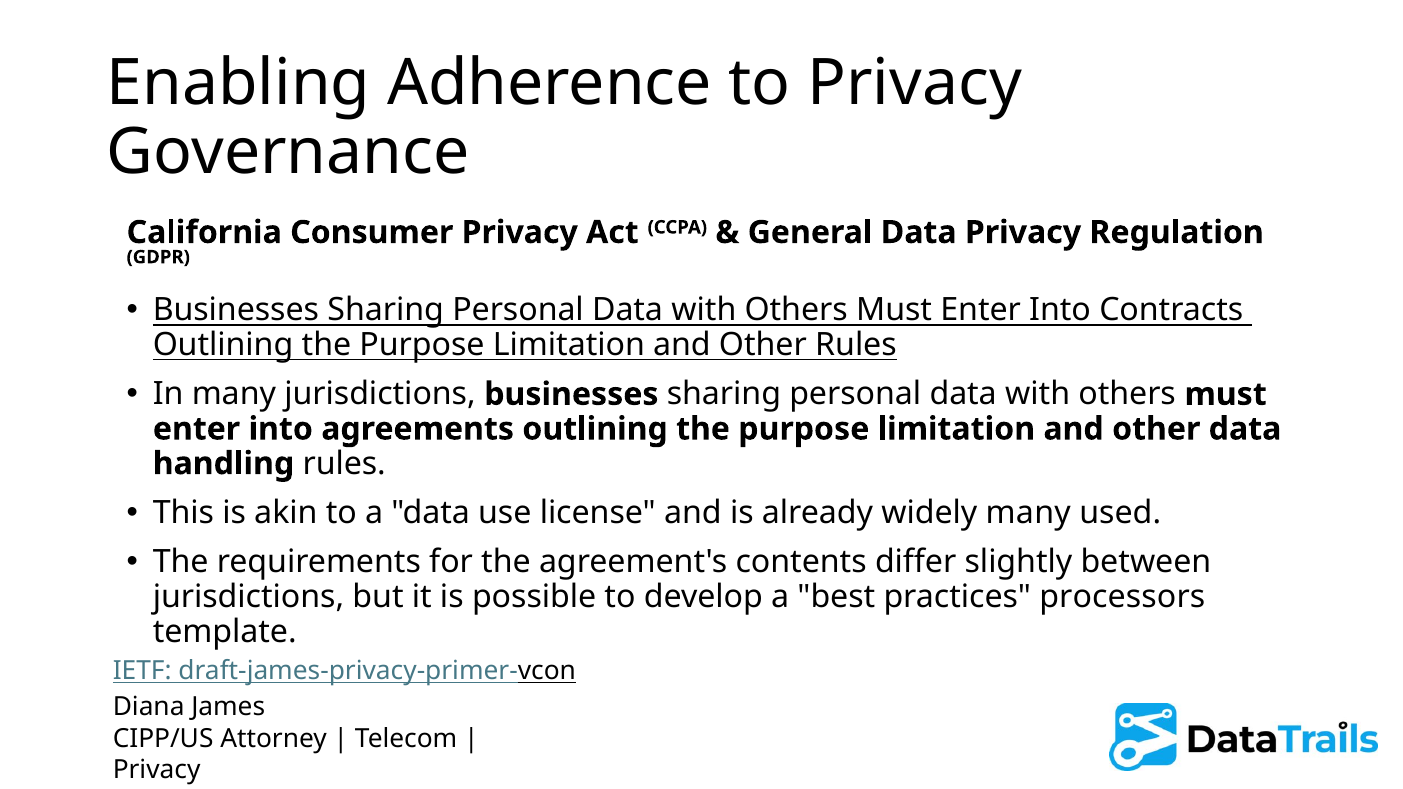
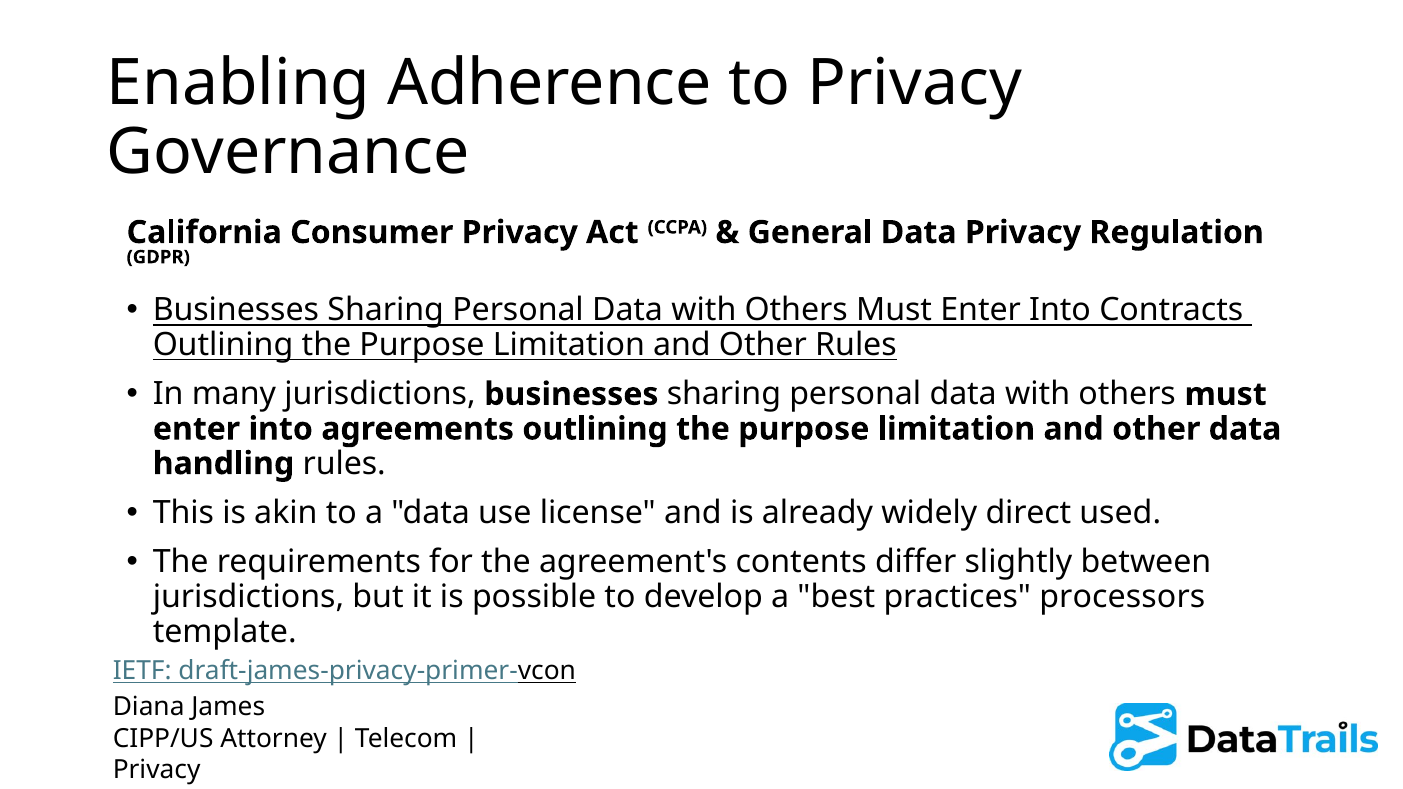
widely many: many -> direct
